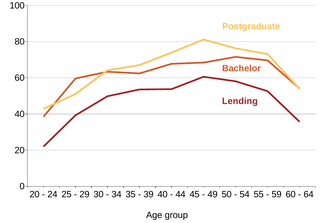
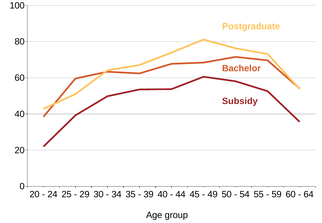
Lending: Lending -> Subsidy
